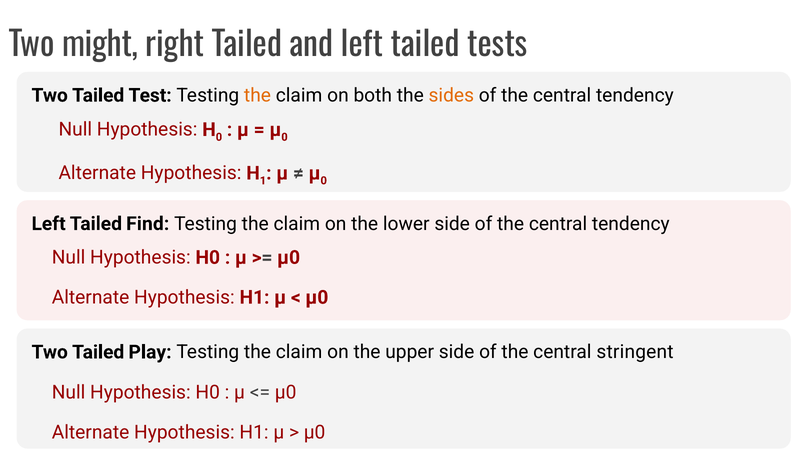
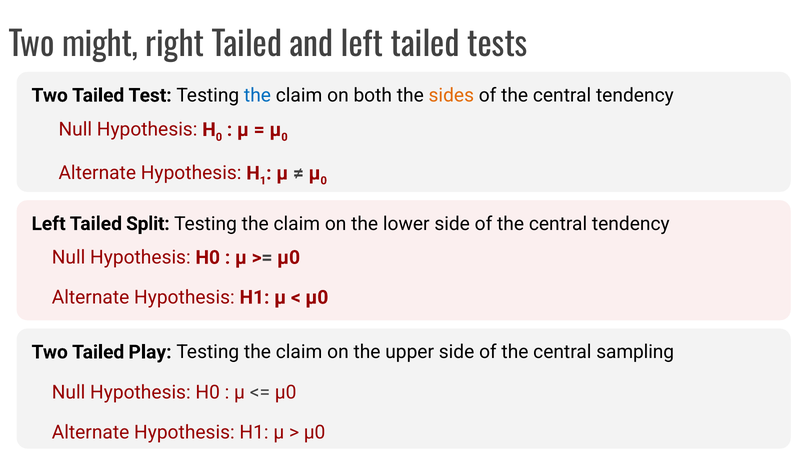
the at (257, 95) colour: orange -> blue
Find: Find -> Split
stringent: stringent -> sampling
